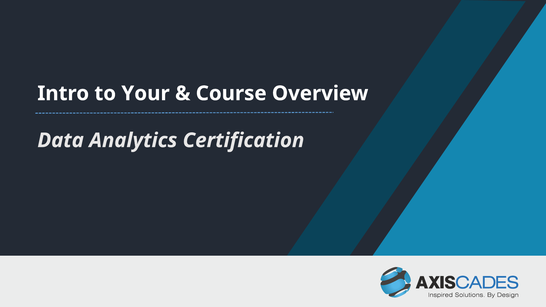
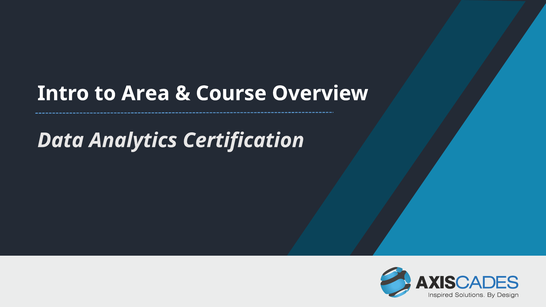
Your: Your -> Area
